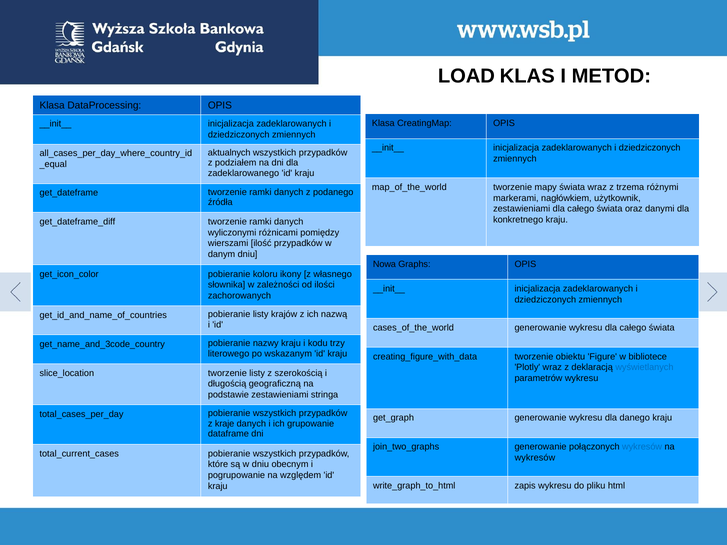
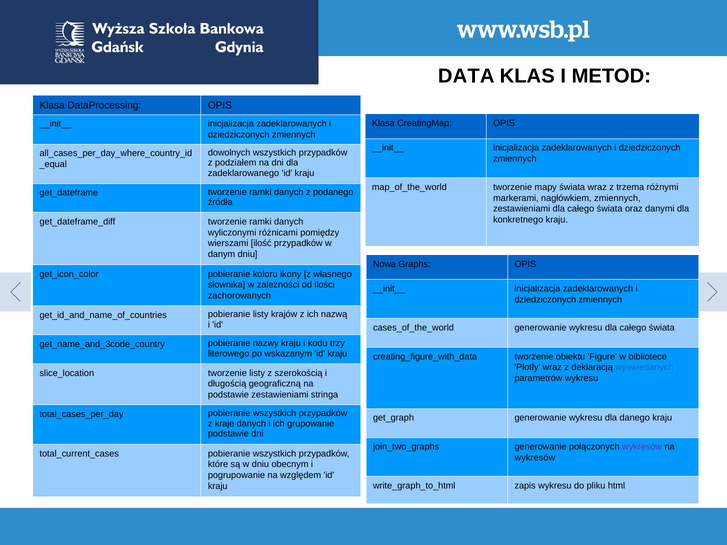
LOAD: LOAD -> DATA
aktualnych: aktualnych -> dowolnych
nagłówkiem użytkownik: użytkownik -> zmiennych
dataframe at (228, 434): dataframe -> podstawie
wykresów at (642, 447) colour: blue -> purple
